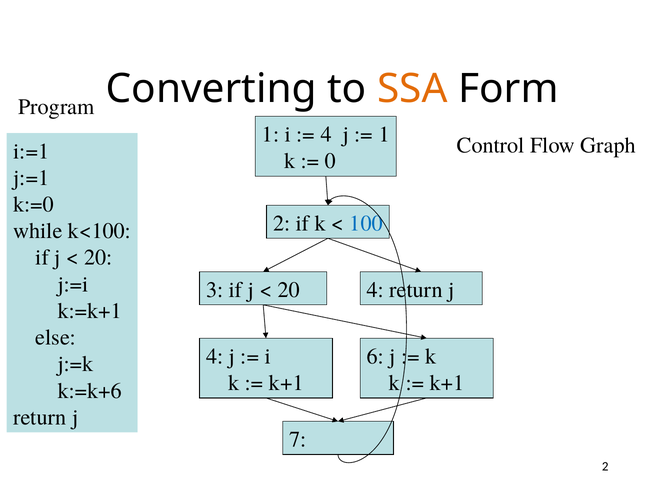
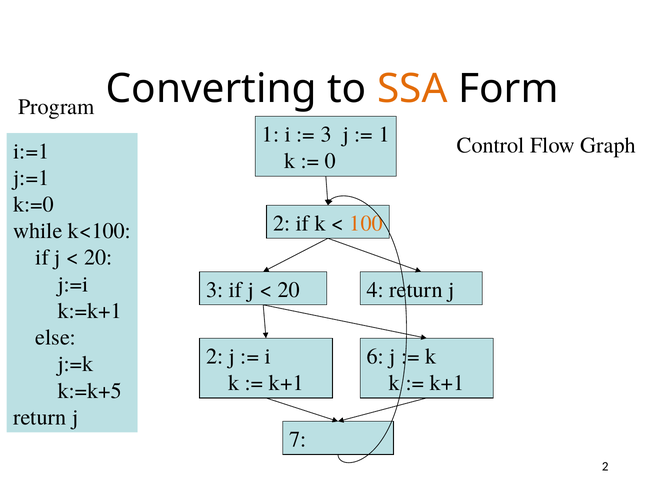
4 at (326, 134): 4 -> 3
100 colour: blue -> orange
4 at (215, 356): 4 -> 2
k:=k+6: k:=k+6 -> k:=k+5
